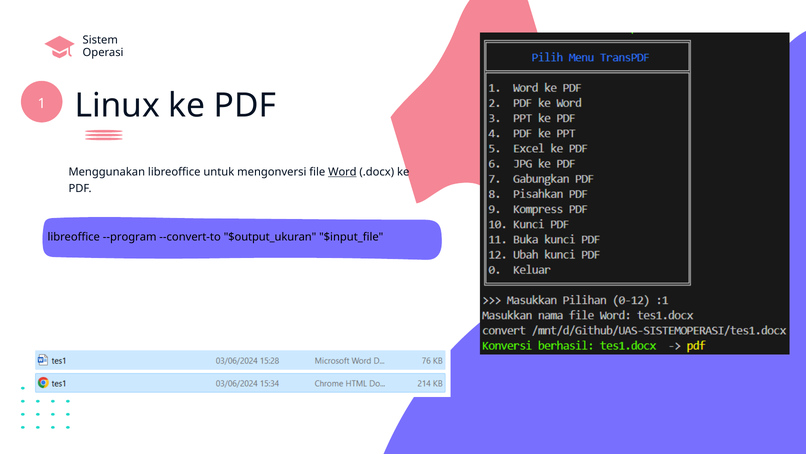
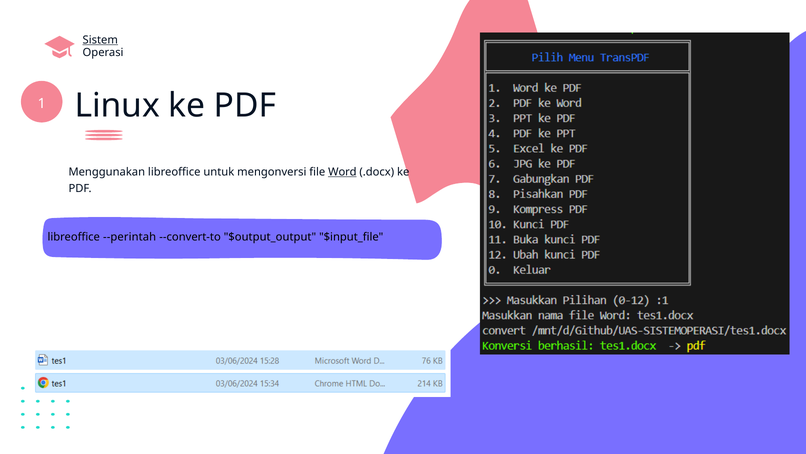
Sistem underline: none -> present
--program: --program -> --perintah
$output_ukuran: $output_ukuran -> $output_output
